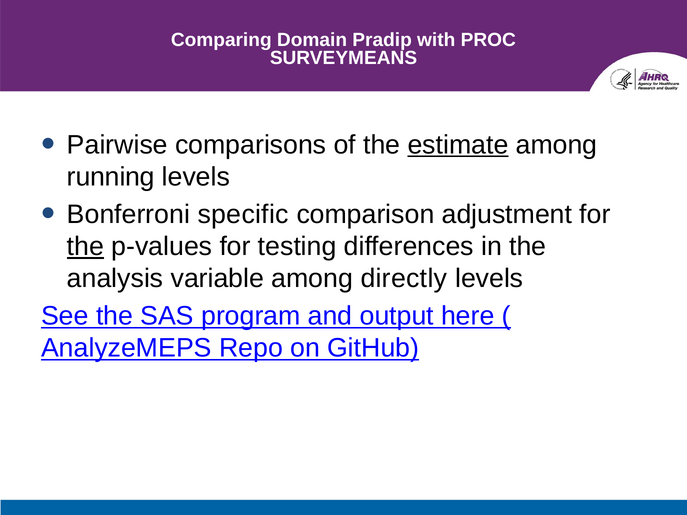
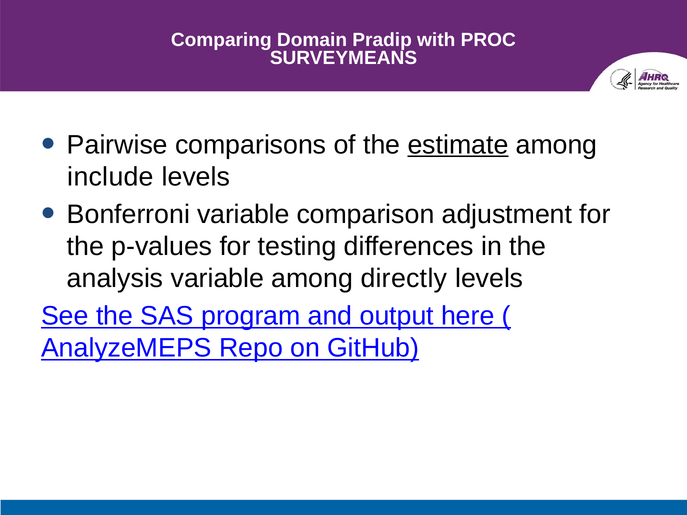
running: running -> include
Bonferroni specific: specific -> variable
the at (86, 247) underline: present -> none
